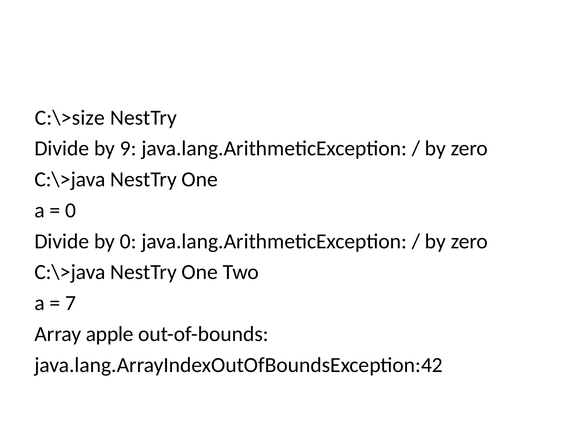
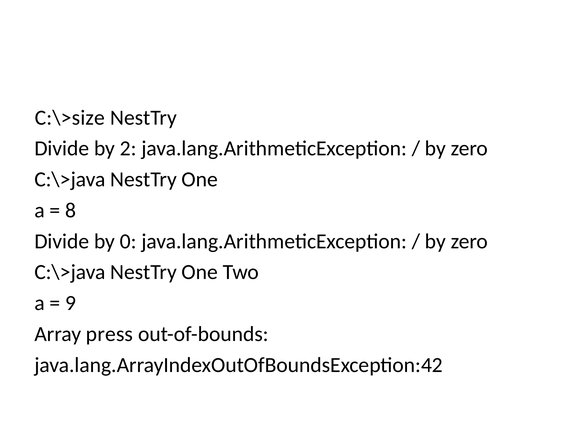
9: 9 -> 2
0 at (71, 211): 0 -> 8
7: 7 -> 9
apple: apple -> press
